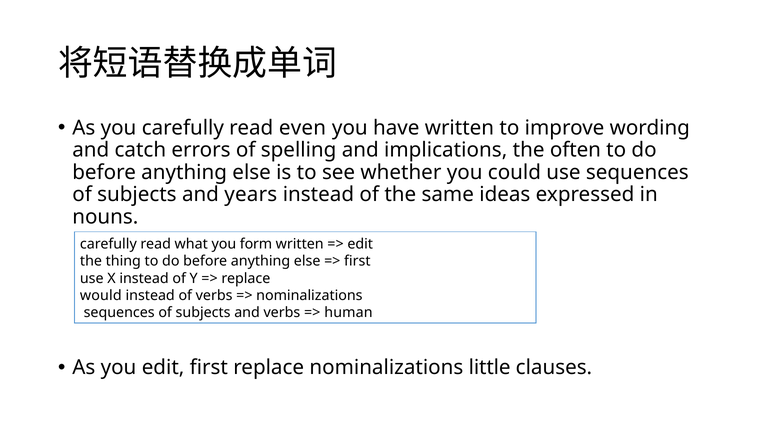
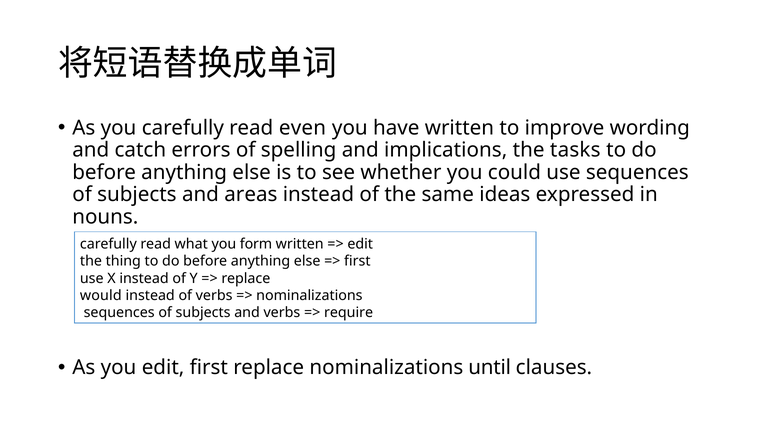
often: often -> tasks
years: years -> areas
human: human -> require
little: little -> until
